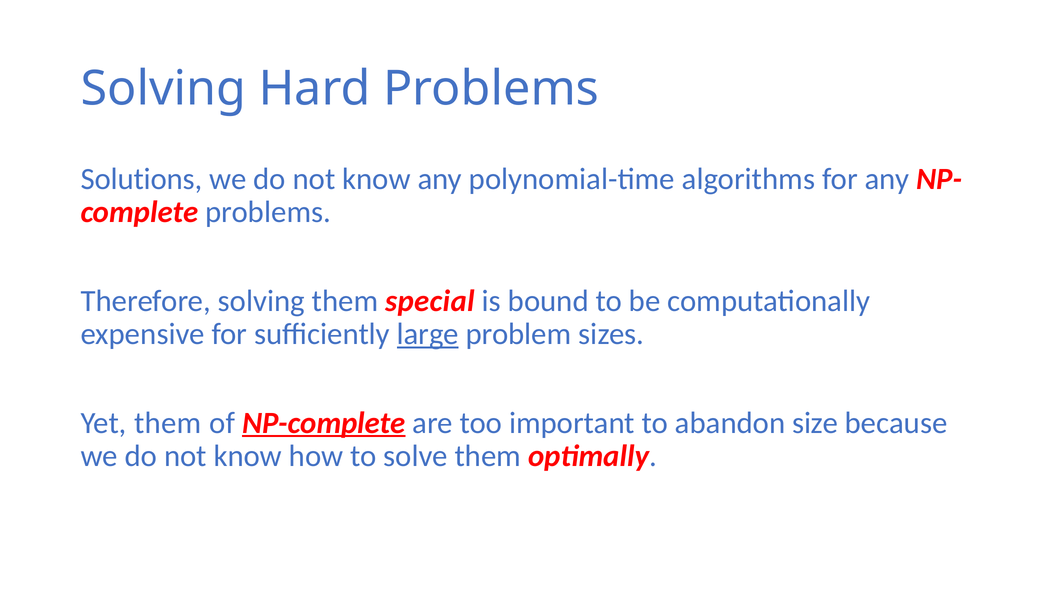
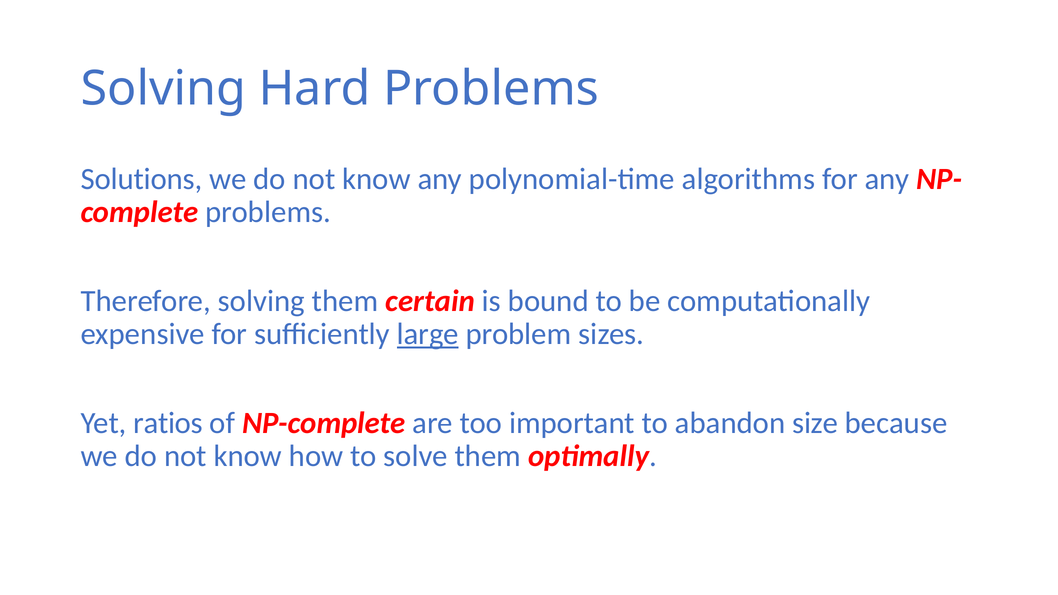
special: special -> certain
Yet them: them -> ratios
NP-complete underline: present -> none
